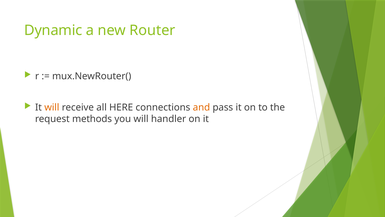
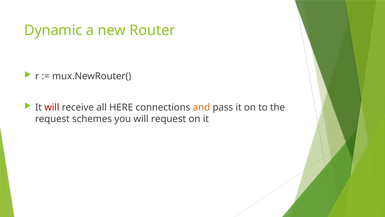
will at (52, 107) colour: orange -> red
methods: methods -> schemes
will handler: handler -> request
